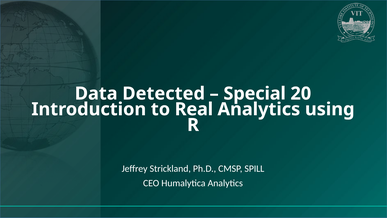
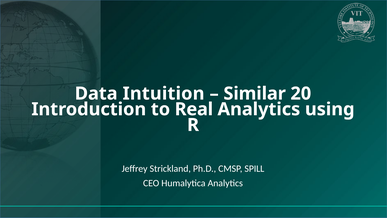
Detected: Detected -> Intuition
Special: Special -> Similar
